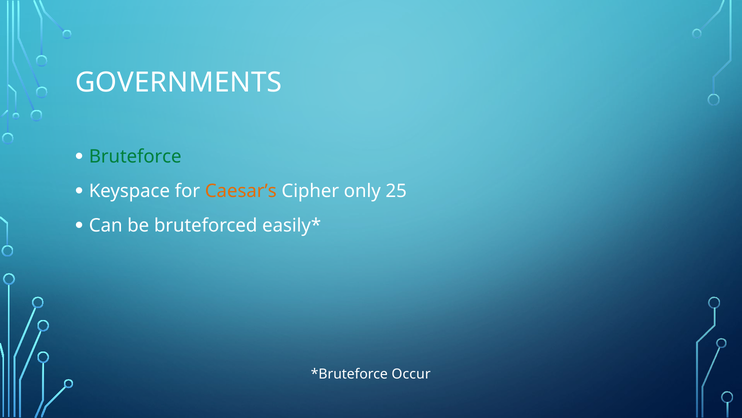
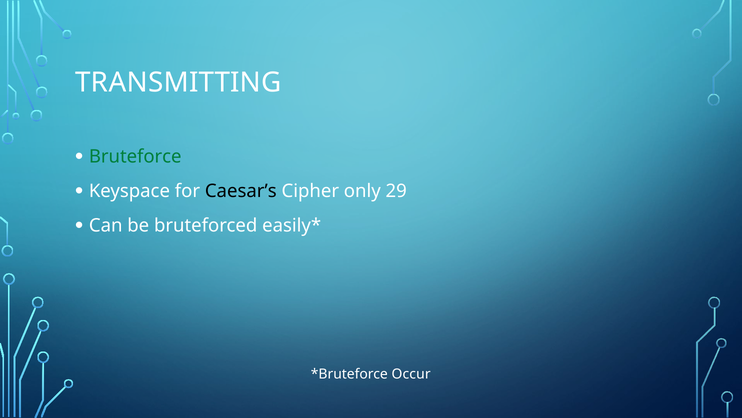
GOVERNMENTS: GOVERNMENTS -> TRANSMITTING
Caesar’s colour: orange -> black
25: 25 -> 29
